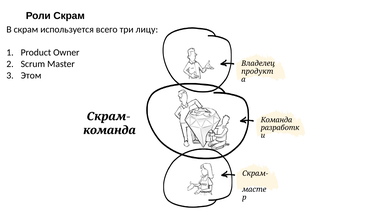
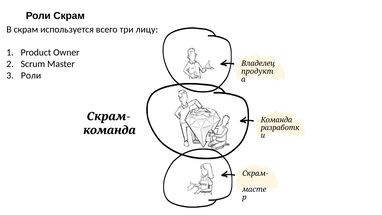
Этом at (31, 75): Этом -> Роли
